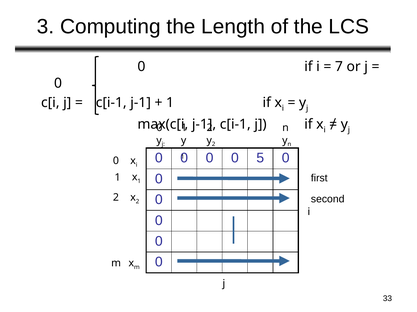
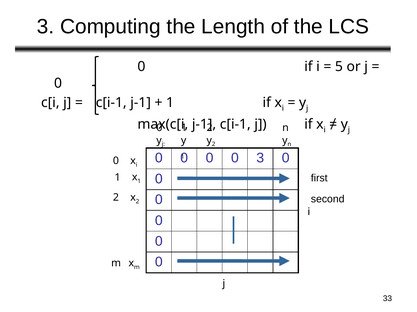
7: 7 -> 5
0 5: 5 -> 3
